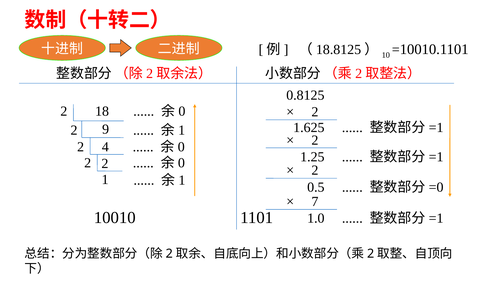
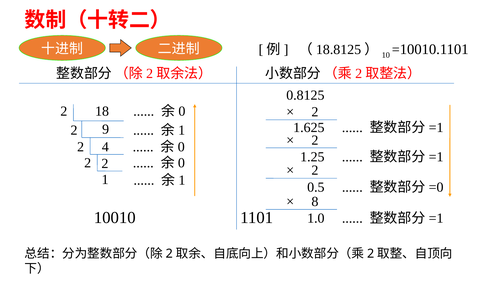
7: 7 -> 8
